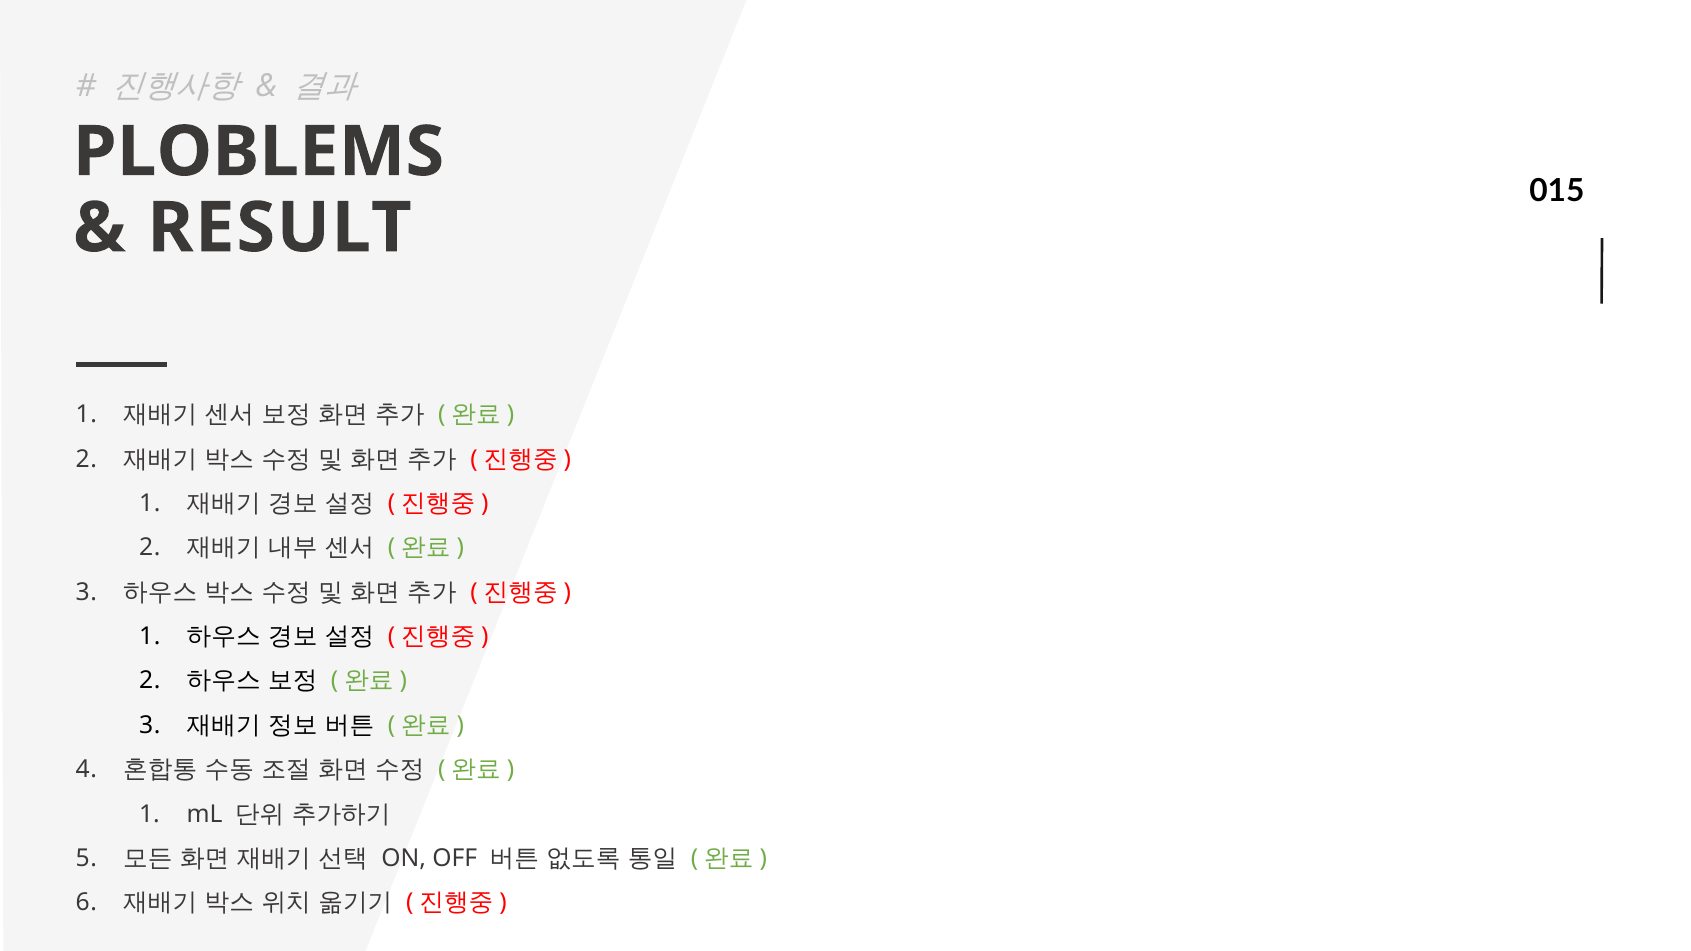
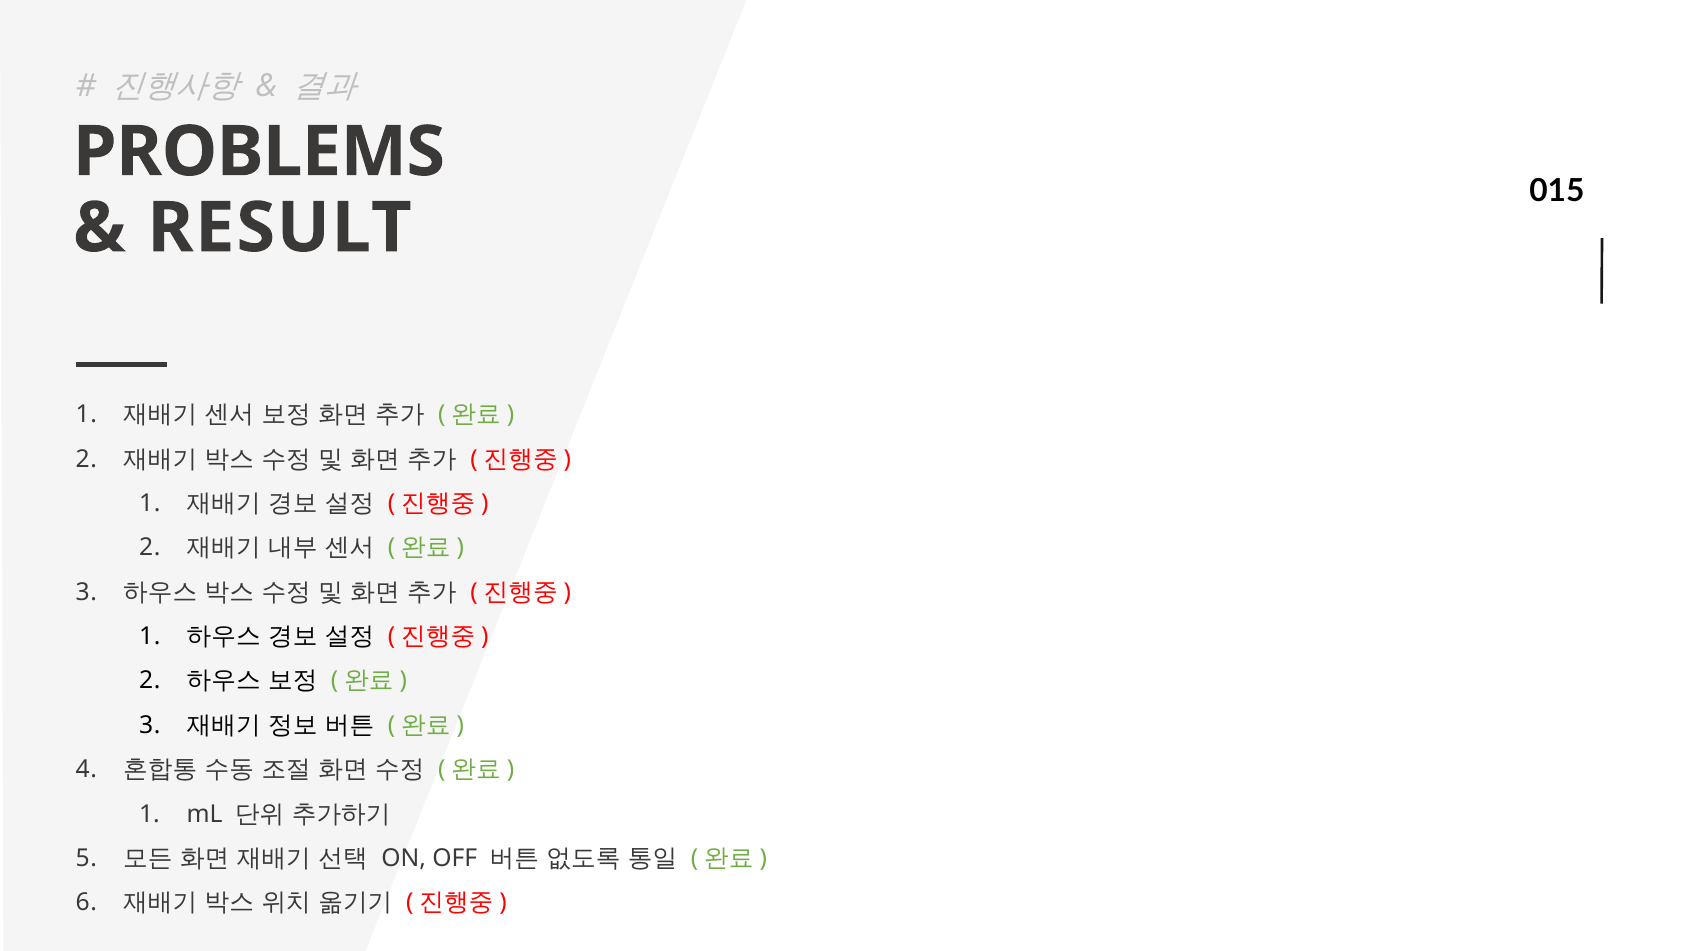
PLOBLEMS: PLOBLEMS -> PROBLEMS
